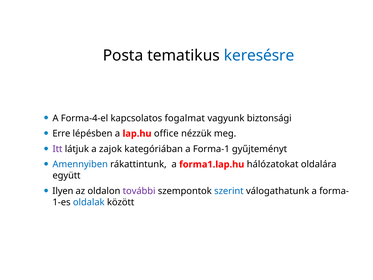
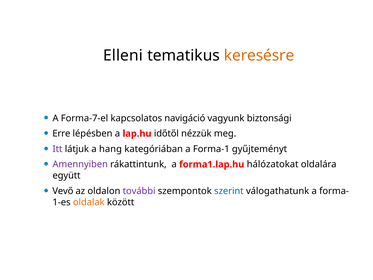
Posta: Posta -> Elleni
keresésre colour: blue -> orange
Forma-4-el: Forma-4-el -> Forma-7-el
fogalmat: fogalmat -> navigáció
office: office -> időtől
zajok: zajok -> hang
Amennyiben colour: blue -> purple
Ilyen: Ilyen -> Vevő
oldalak colour: blue -> orange
